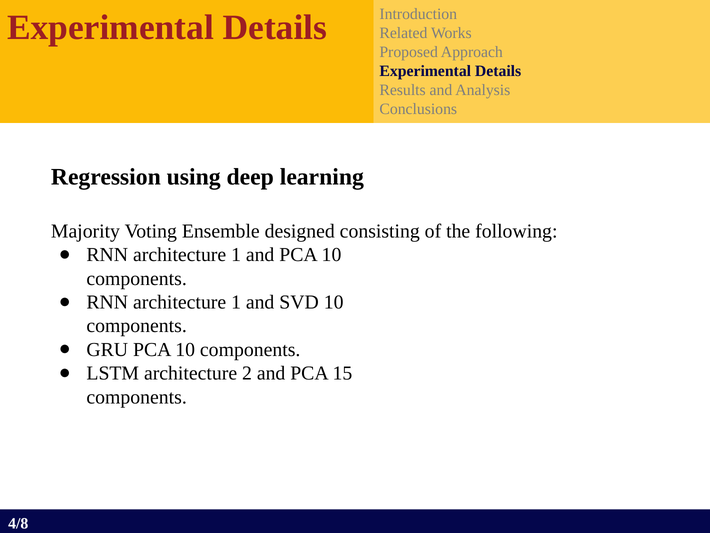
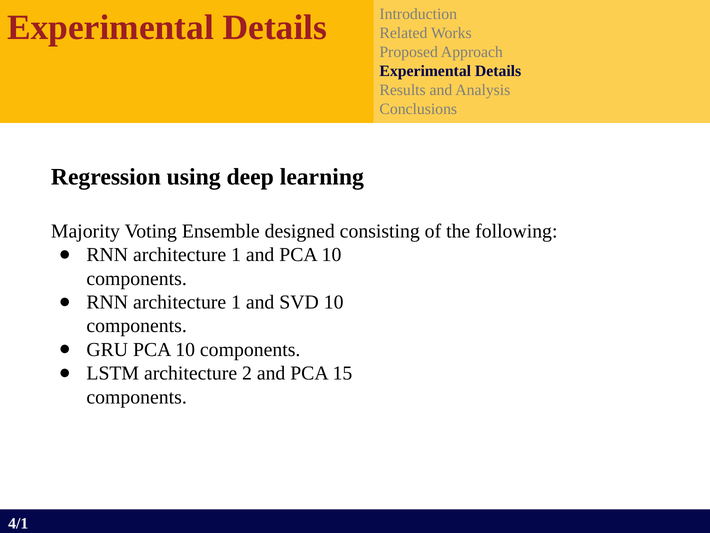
4/8: 4/8 -> 4/1
